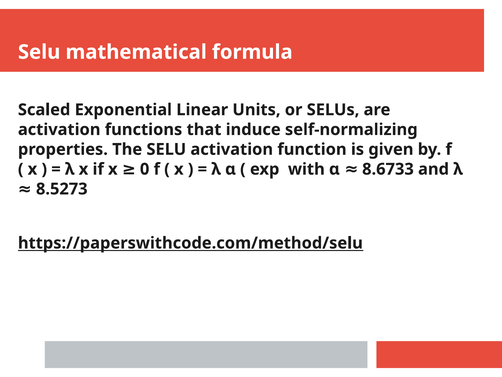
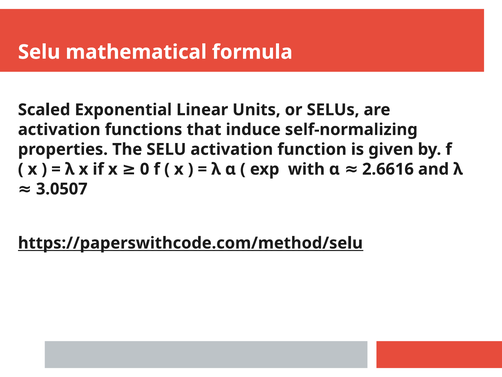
8.6733: 8.6733 -> 2.6616
8.5273: 8.5273 -> 3.0507
